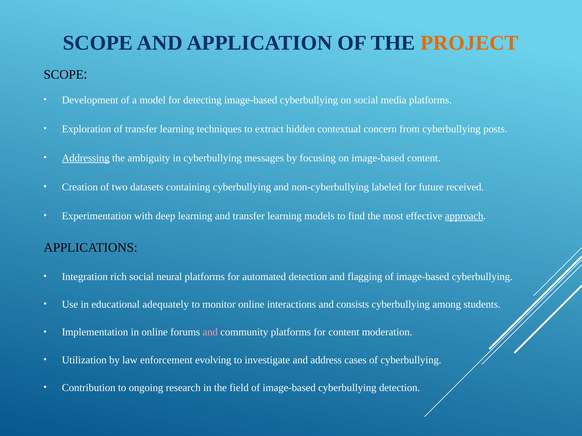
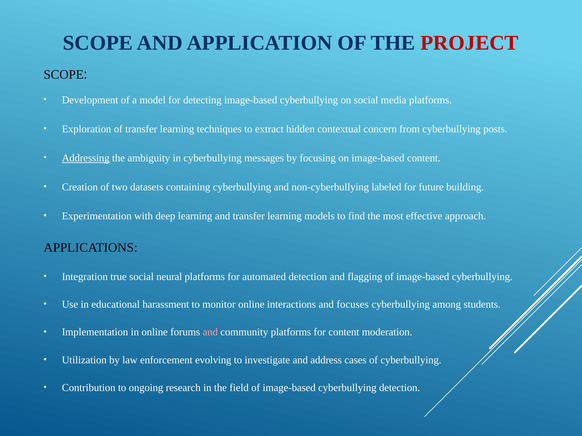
PROJECT colour: orange -> red
received: received -> building
approach underline: present -> none
rich: rich -> true
adequately: adequately -> harassment
consists: consists -> focuses
